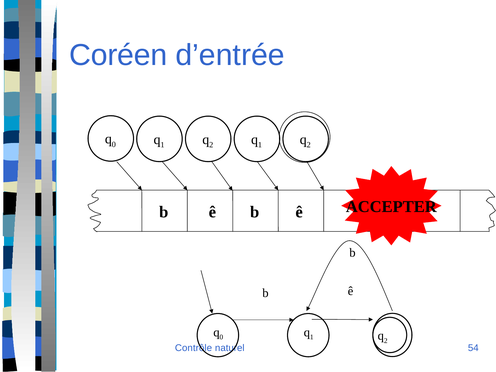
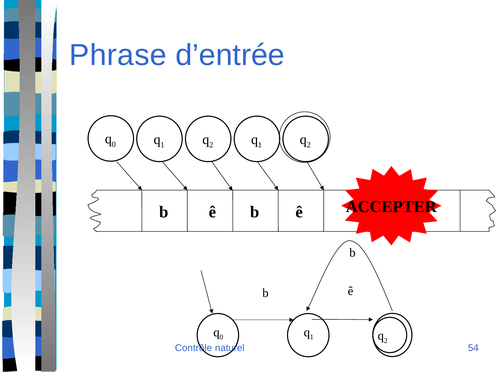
Coréen: Coréen -> Phrase
